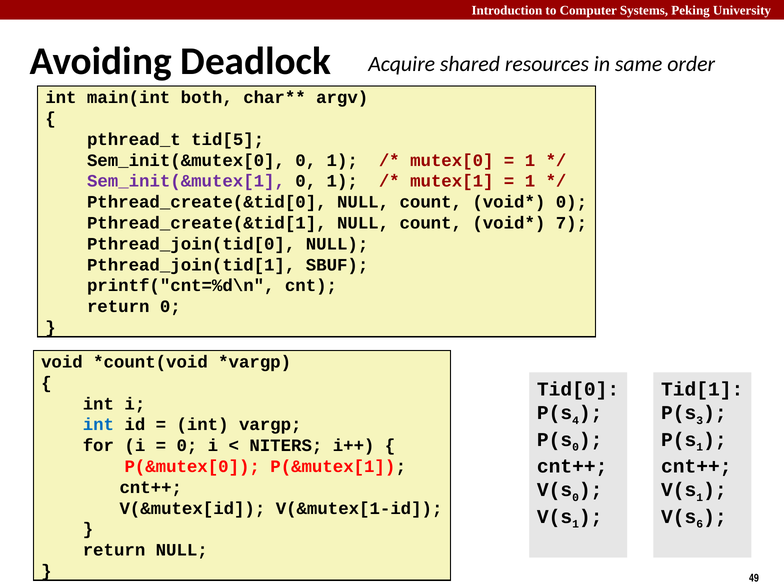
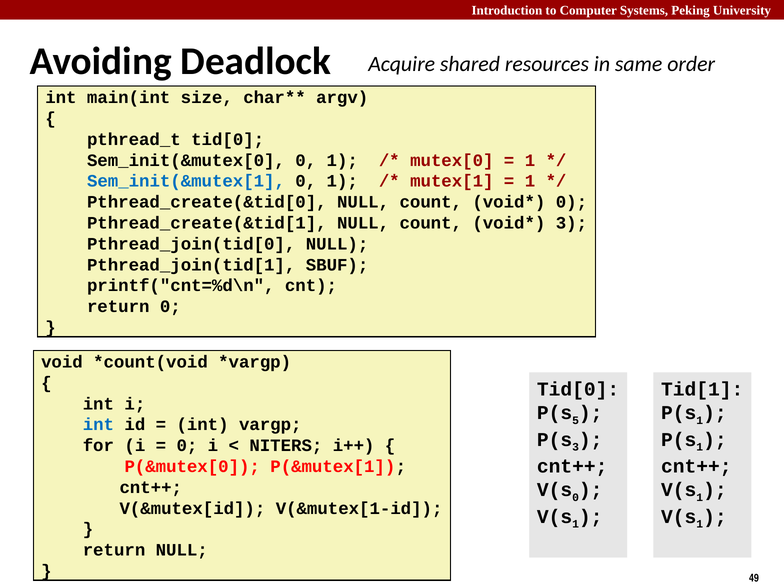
both: both -> size
pthread_t tid[5: tid[5 -> tid[0
Sem_init(&mutex[1 colour: purple -> blue
7 at (571, 223): 7 -> 3
4: 4 -> 5
3 at (700, 421): 3 -> 1
0 at (576, 447): 0 -> 3
6 at (700, 524): 6 -> 1
